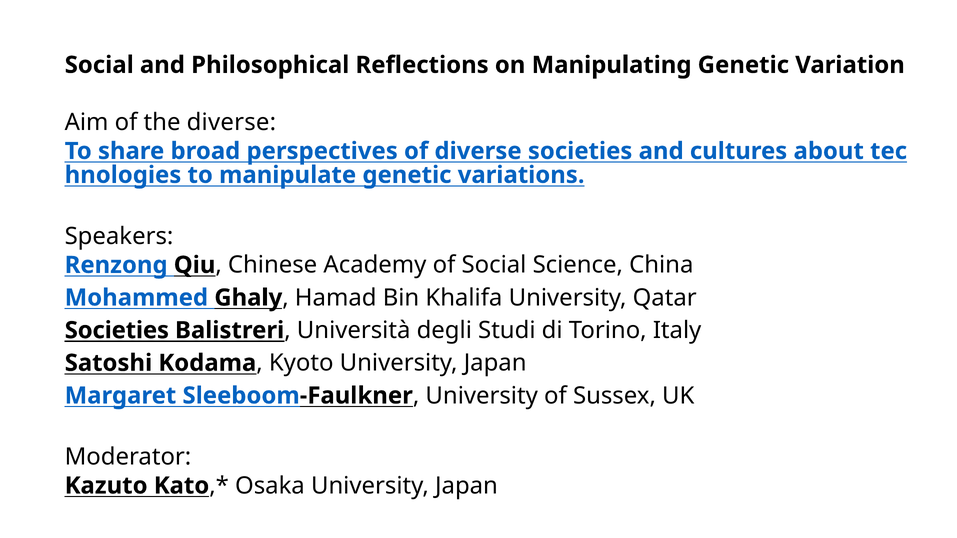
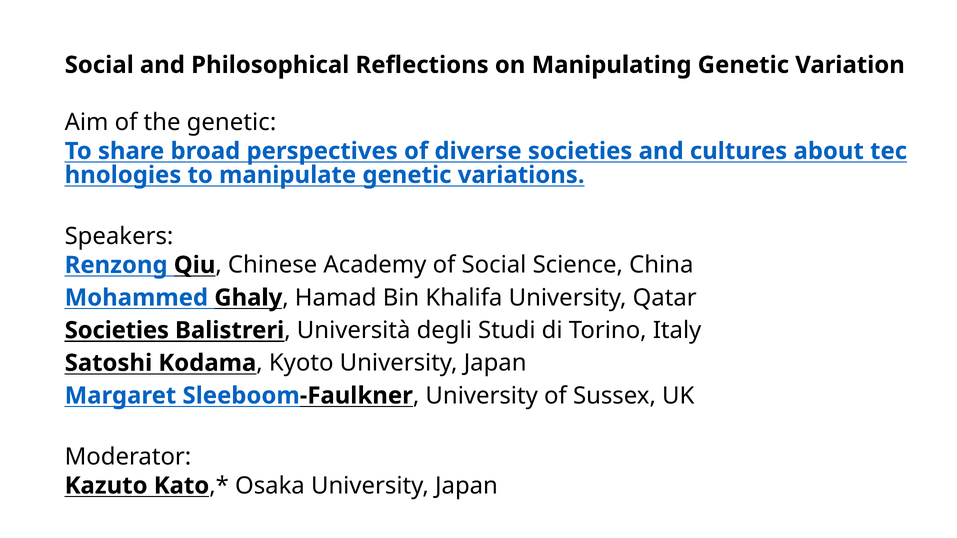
the diverse: diverse -> genetic
